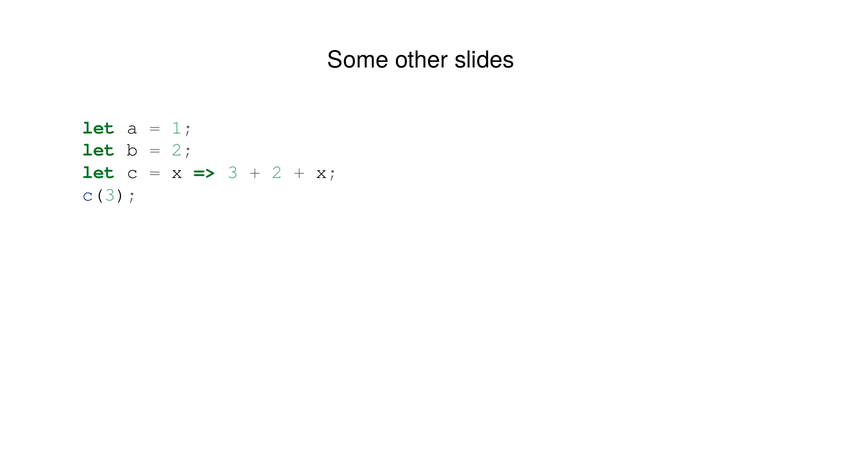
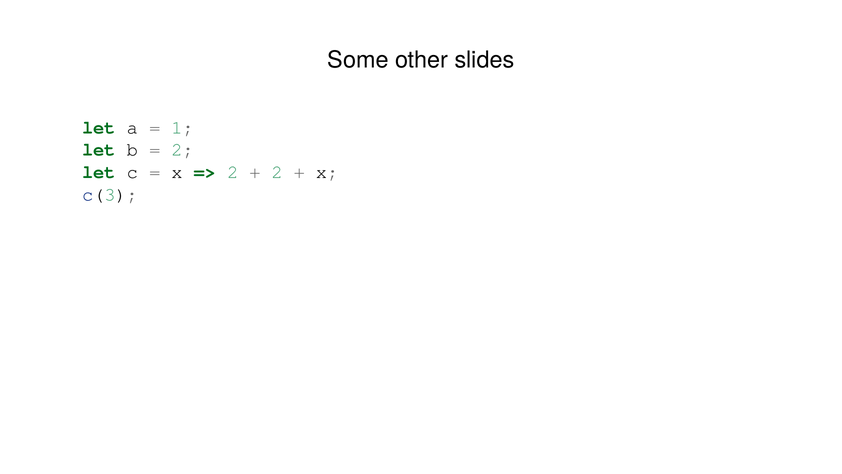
3 at (233, 172): 3 -> 2
